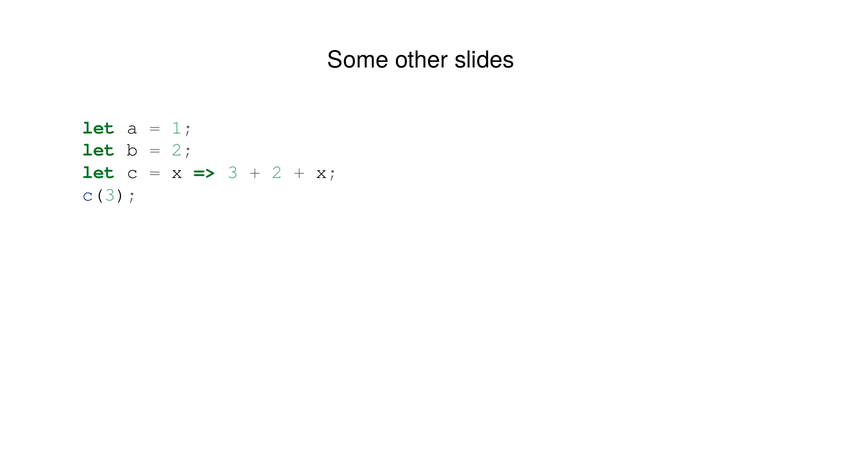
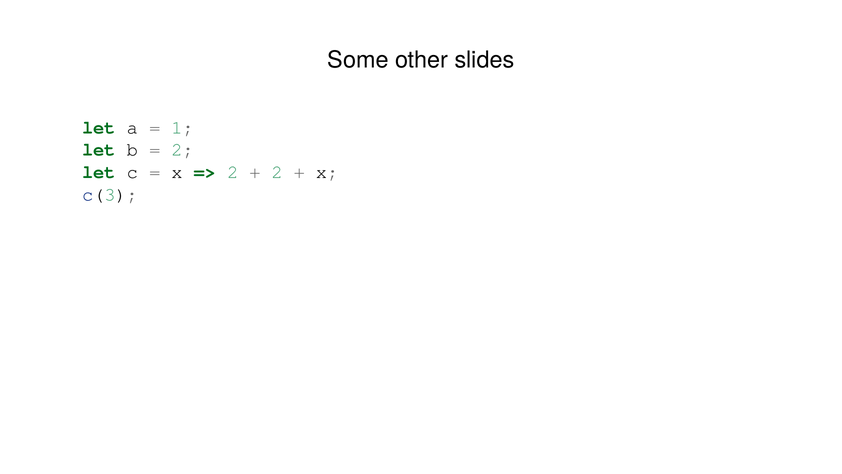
3 at (233, 172): 3 -> 2
